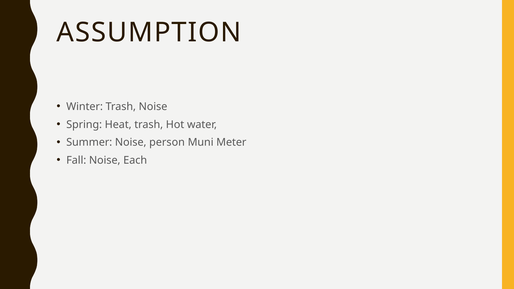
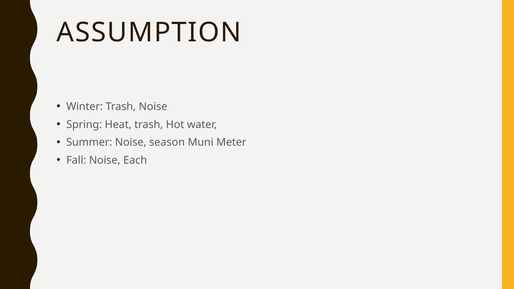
person: person -> season
